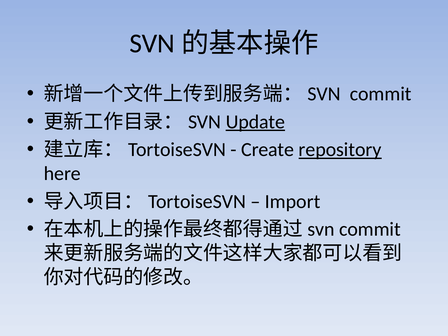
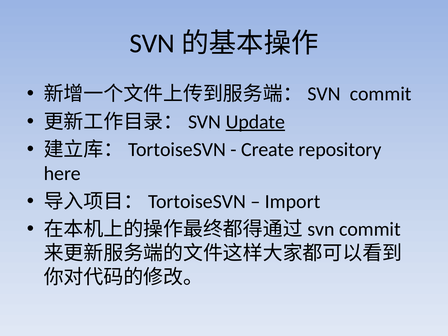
repository underline: present -> none
